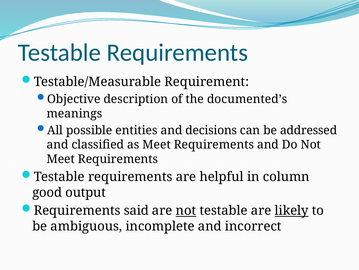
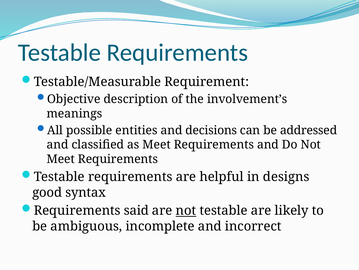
documented’s: documented’s -> involvement’s
column: column -> designs
output: output -> syntax
likely underline: present -> none
